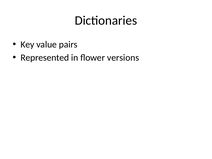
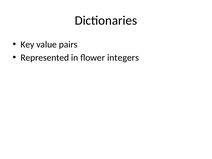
versions: versions -> integers
